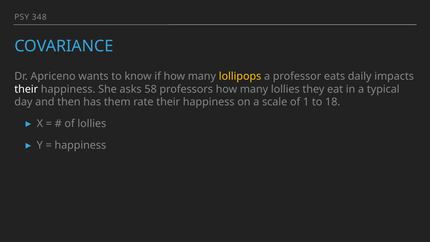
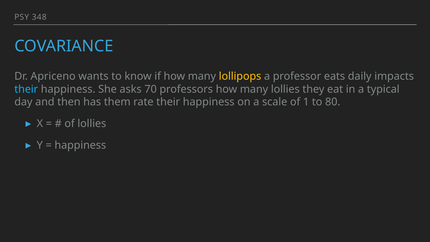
their at (26, 89) colour: white -> light blue
58: 58 -> 70
18: 18 -> 80
